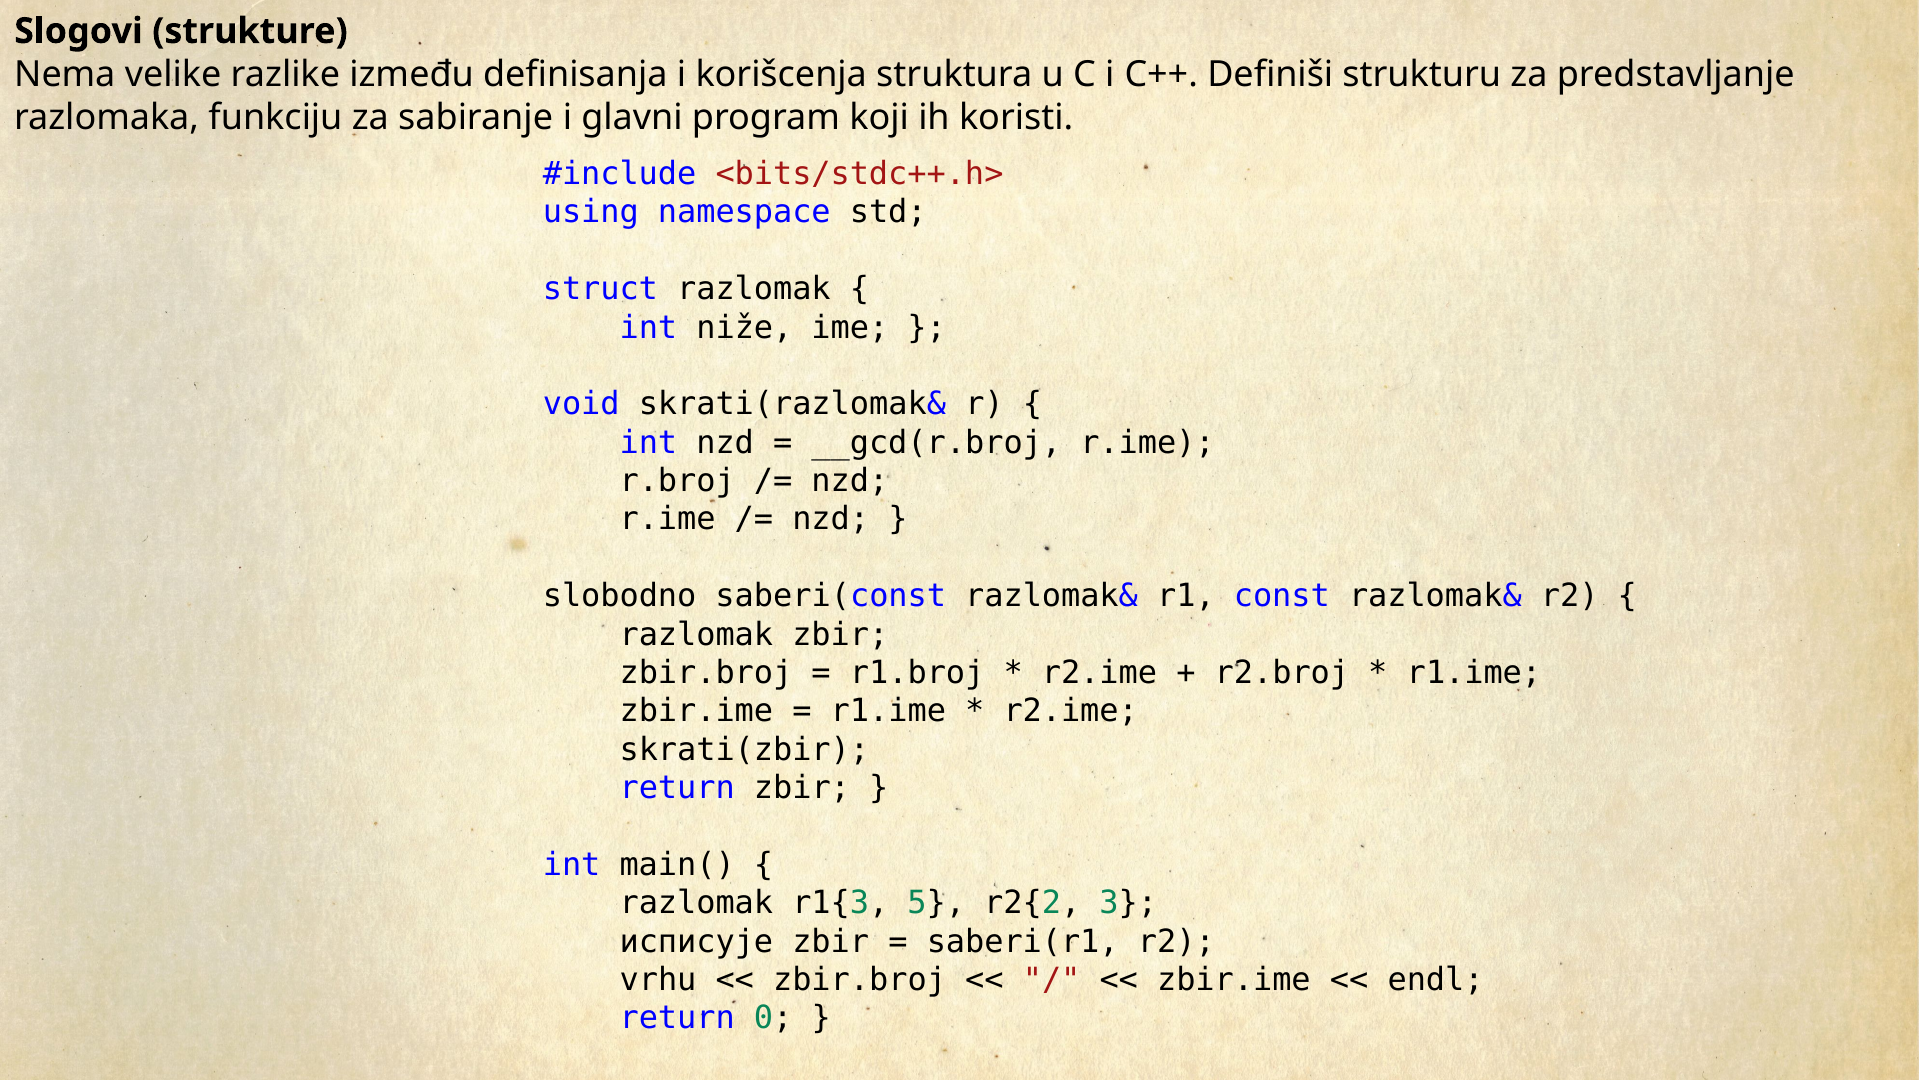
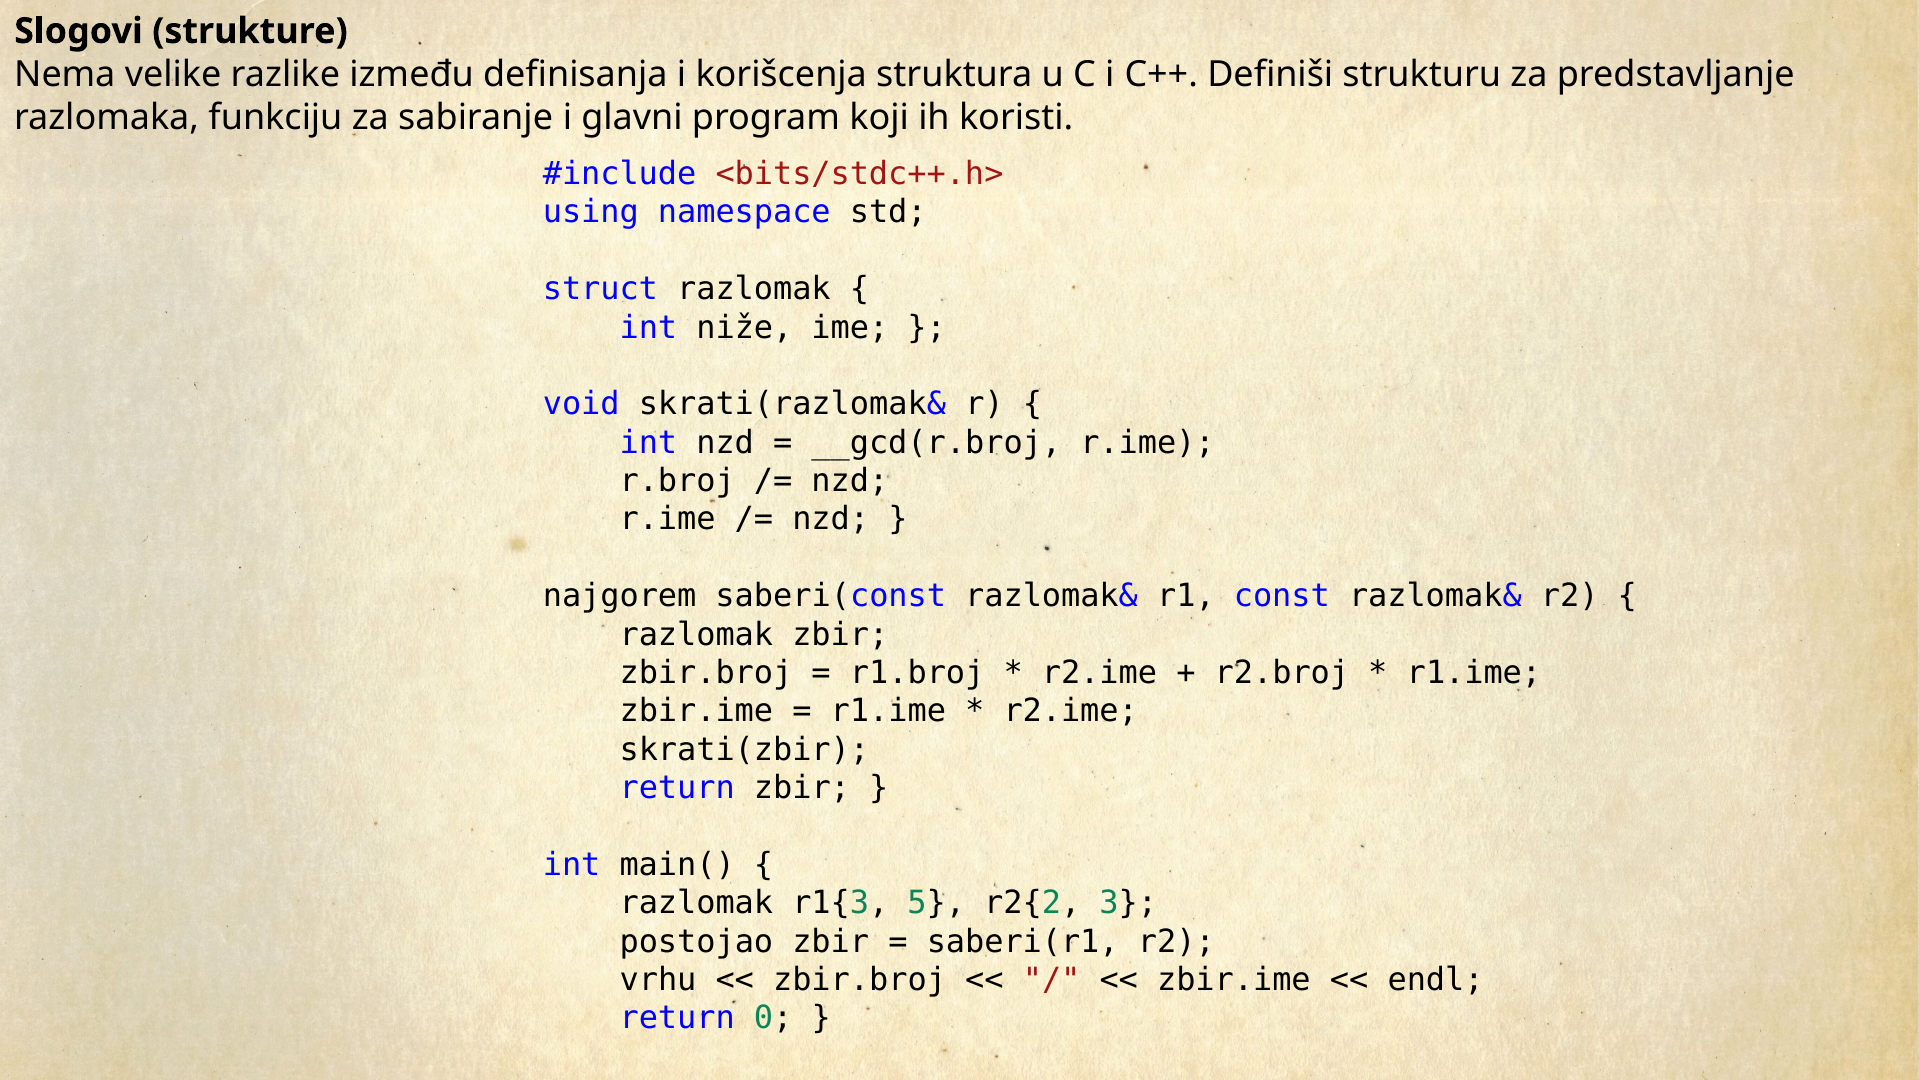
slobodno: slobodno -> najgorem
исписује: исписује -> postojao
